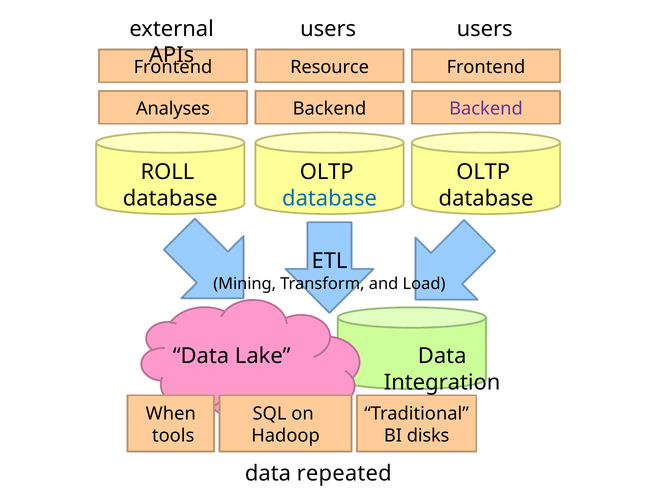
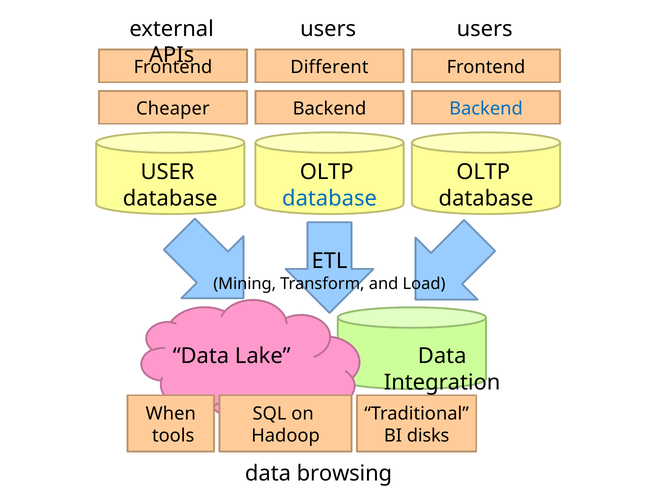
Resource: Resource -> Different
Analyses: Analyses -> Cheaper
Backend at (486, 109) colour: purple -> blue
ROLL: ROLL -> USER
repeated: repeated -> browsing
